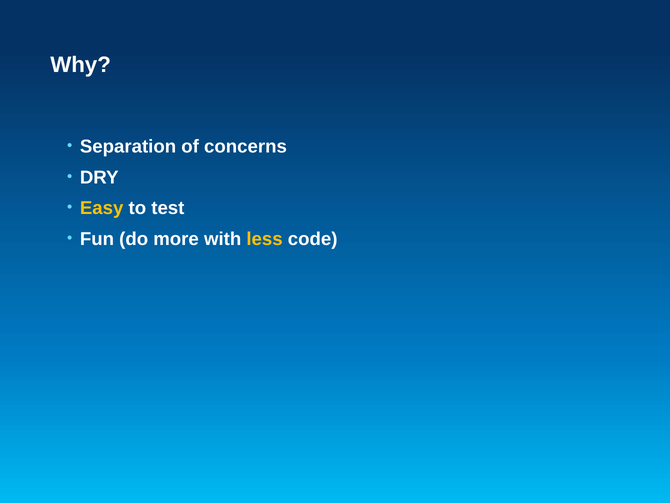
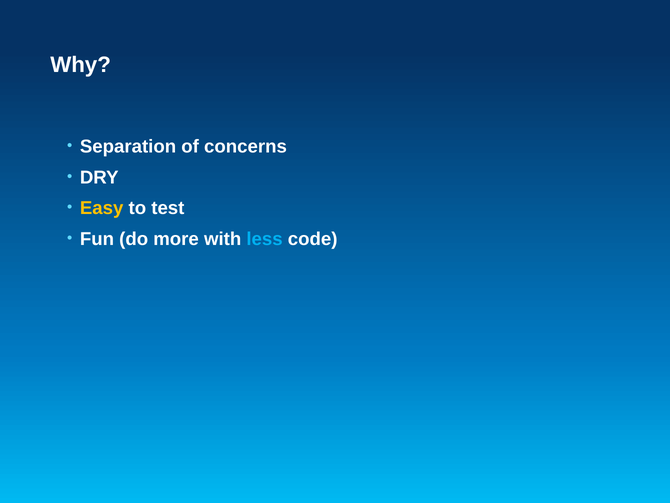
less colour: yellow -> light blue
